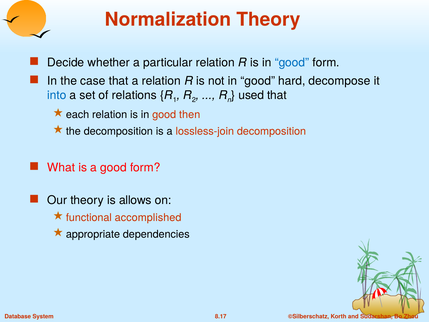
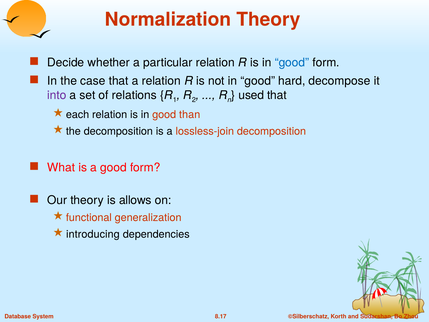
into colour: blue -> purple
then: then -> than
accomplished: accomplished -> generalization
appropriate: appropriate -> introducing
